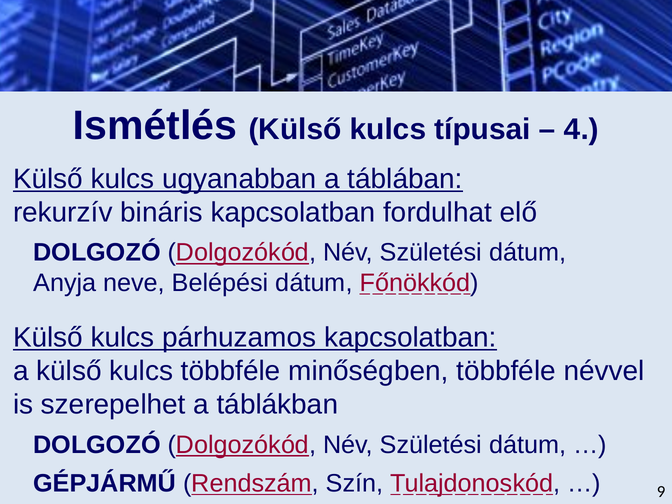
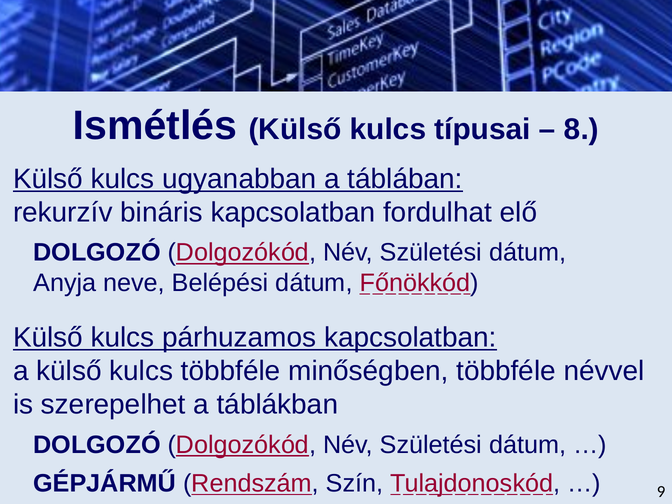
4: 4 -> 8
